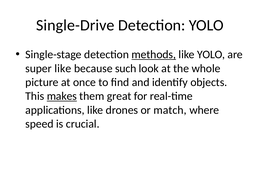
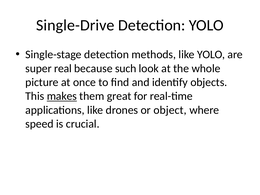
methods underline: present -> none
super like: like -> real
match: match -> object
